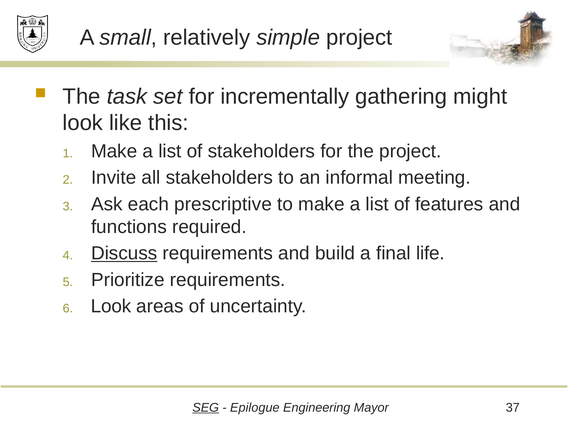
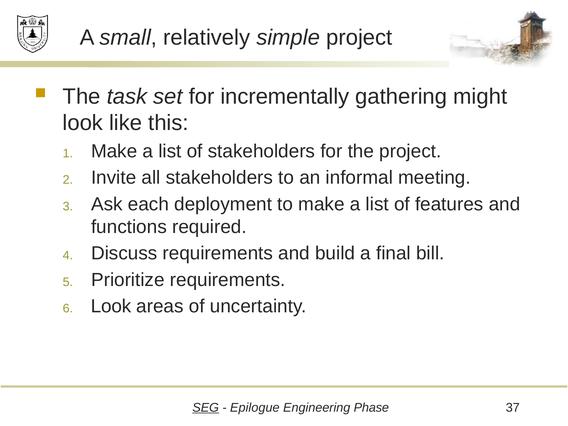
prescriptive: prescriptive -> deployment
Discuss underline: present -> none
life: life -> bill
Mayor: Mayor -> Phase
